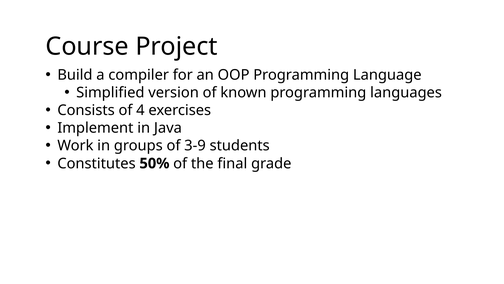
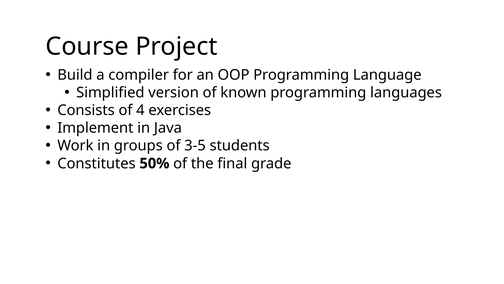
3-9: 3-9 -> 3-5
